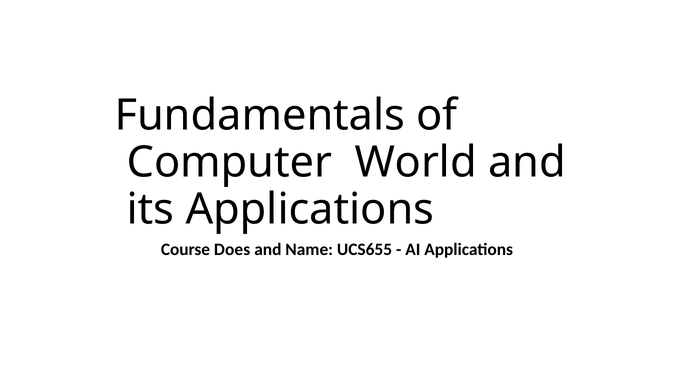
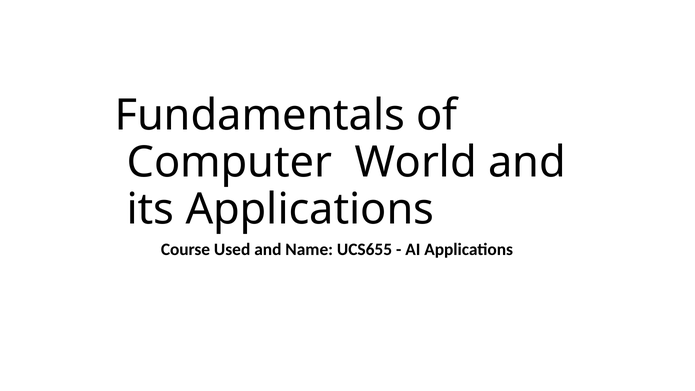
Does: Does -> Used
